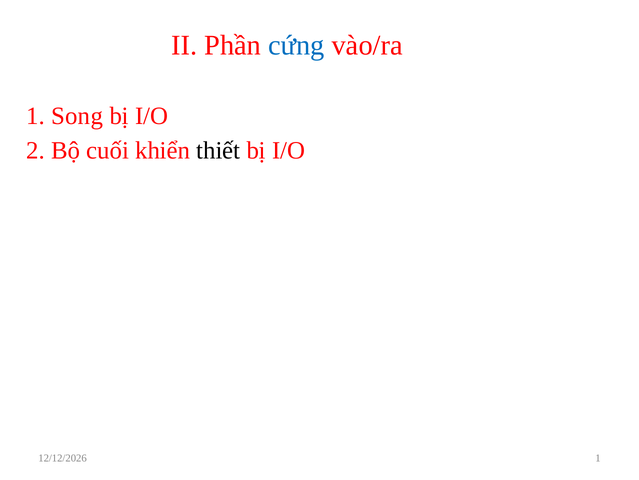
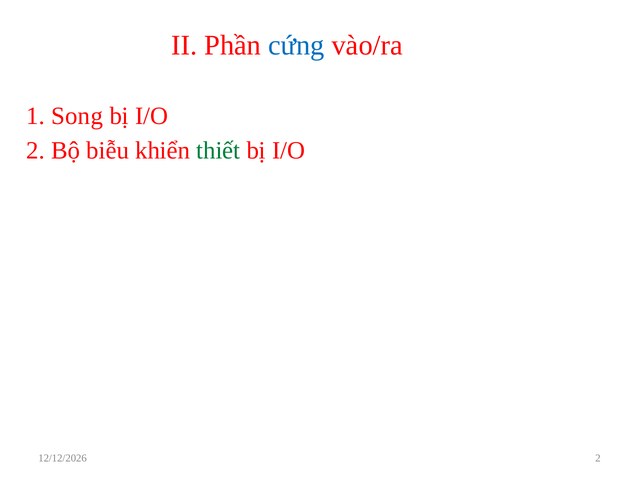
cuối: cuối -> biễu
thiết colour: black -> green
1 at (598, 458): 1 -> 2
